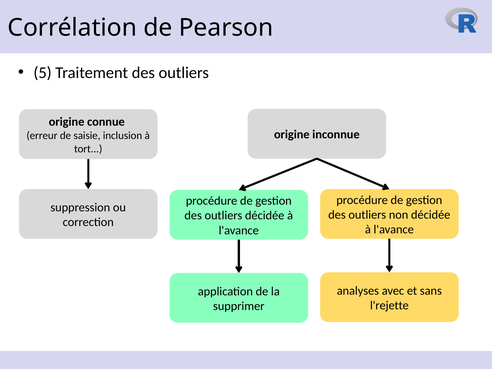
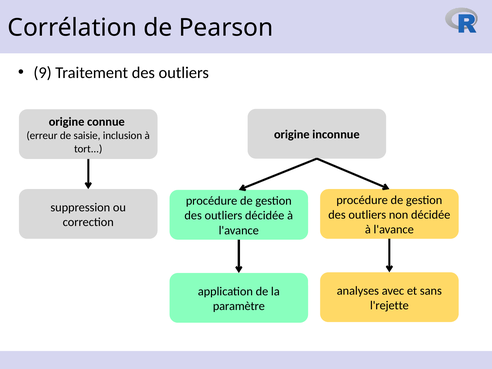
5: 5 -> 9
supprimer: supprimer -> paramètre
